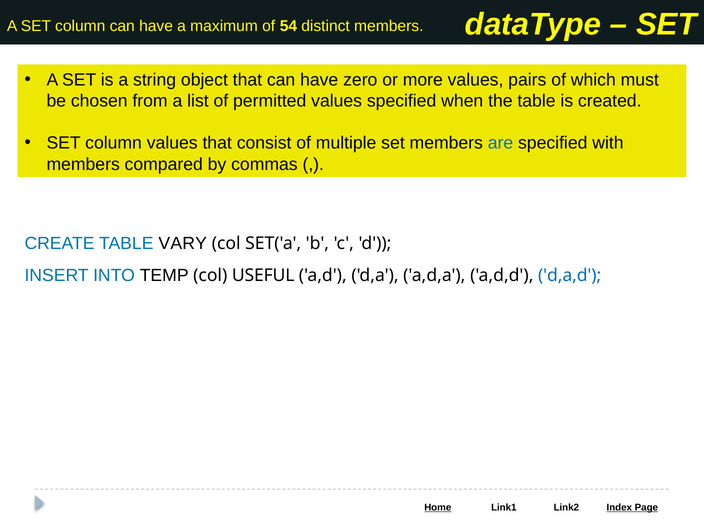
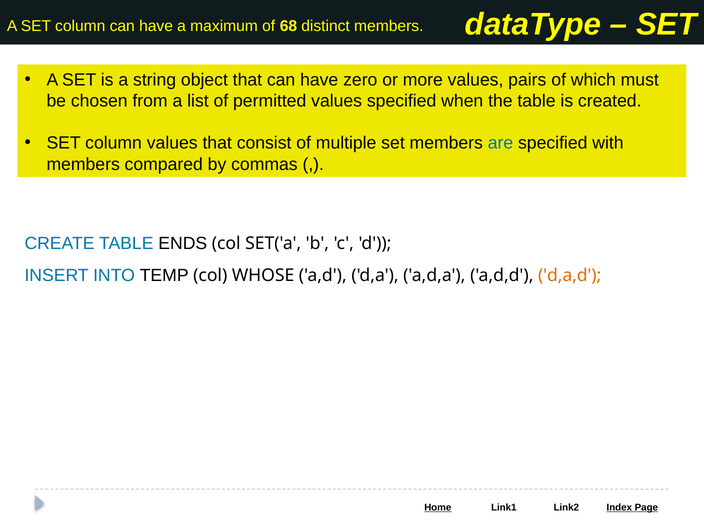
54: 54 -> 68
VARY: VARY -> ENDS
USEFUL: USEFUL -> WHOSE
d,a,d colour: blue -> orange
